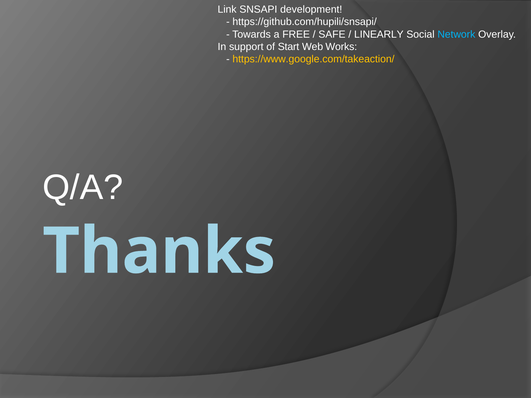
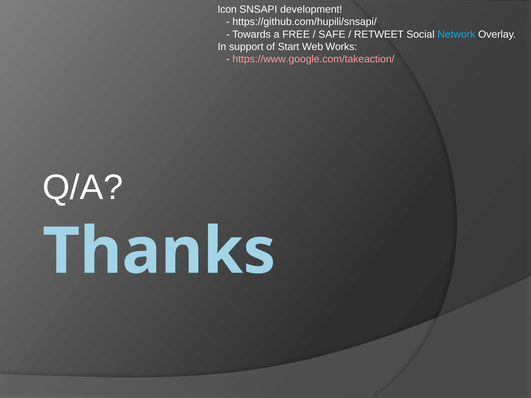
Link: Link -> Icon
LINEARLY: LINEARLY -> RETWEET
https://www.google.com/takeaction/ colour: yellow -> pink
